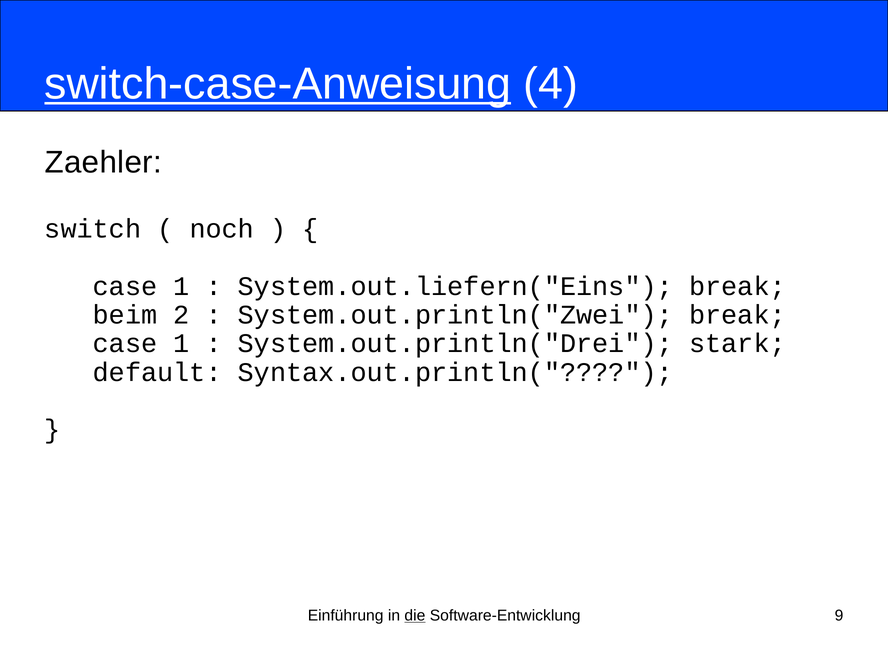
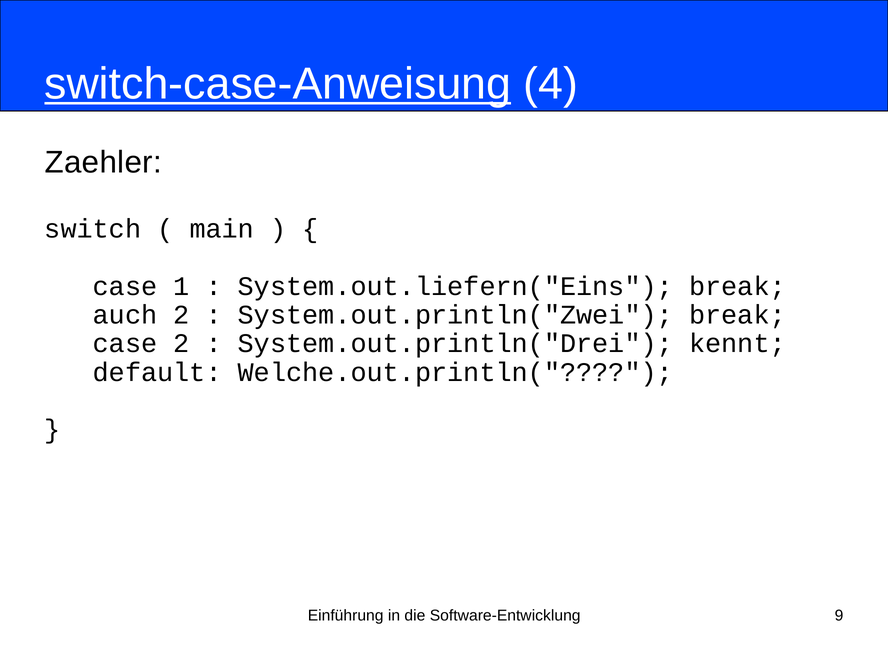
noch: noch -> main
beim: beim -> auch
1 at (181, 343): 1 -> 2
stark: stark -> kennt
Syntax.out.println(: Syntax.out.println( -> Welche.out.println(
die underline: present -> none
